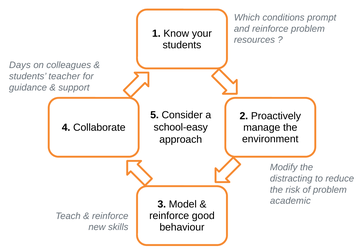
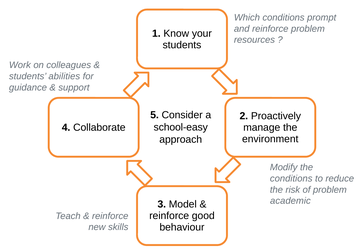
Days: Days -> Work
teacher: teacher -> abilities
distracting at (291, 178): distracting -> conditions
